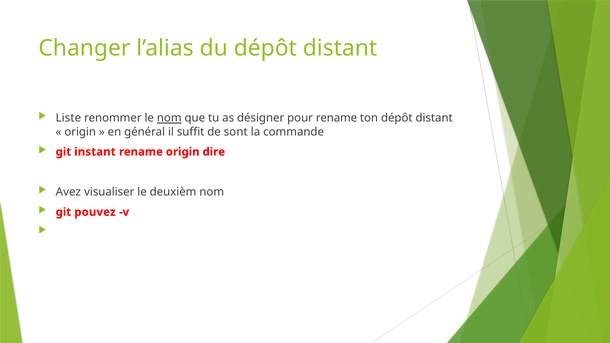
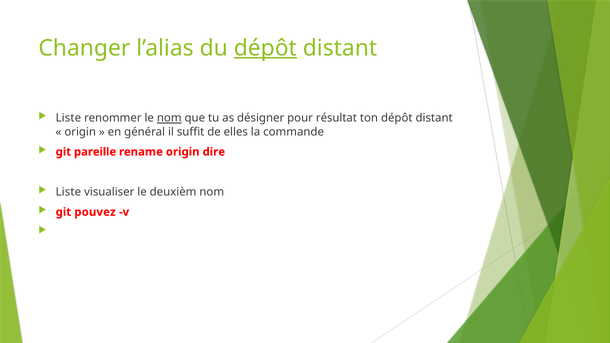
dépôt at (265, 48) underline: none -> present
pour rename: rename -> résultat
sont: sont -> elles
instant: instant -> pareille
Avez at (68, 192): Avez -> Liste
